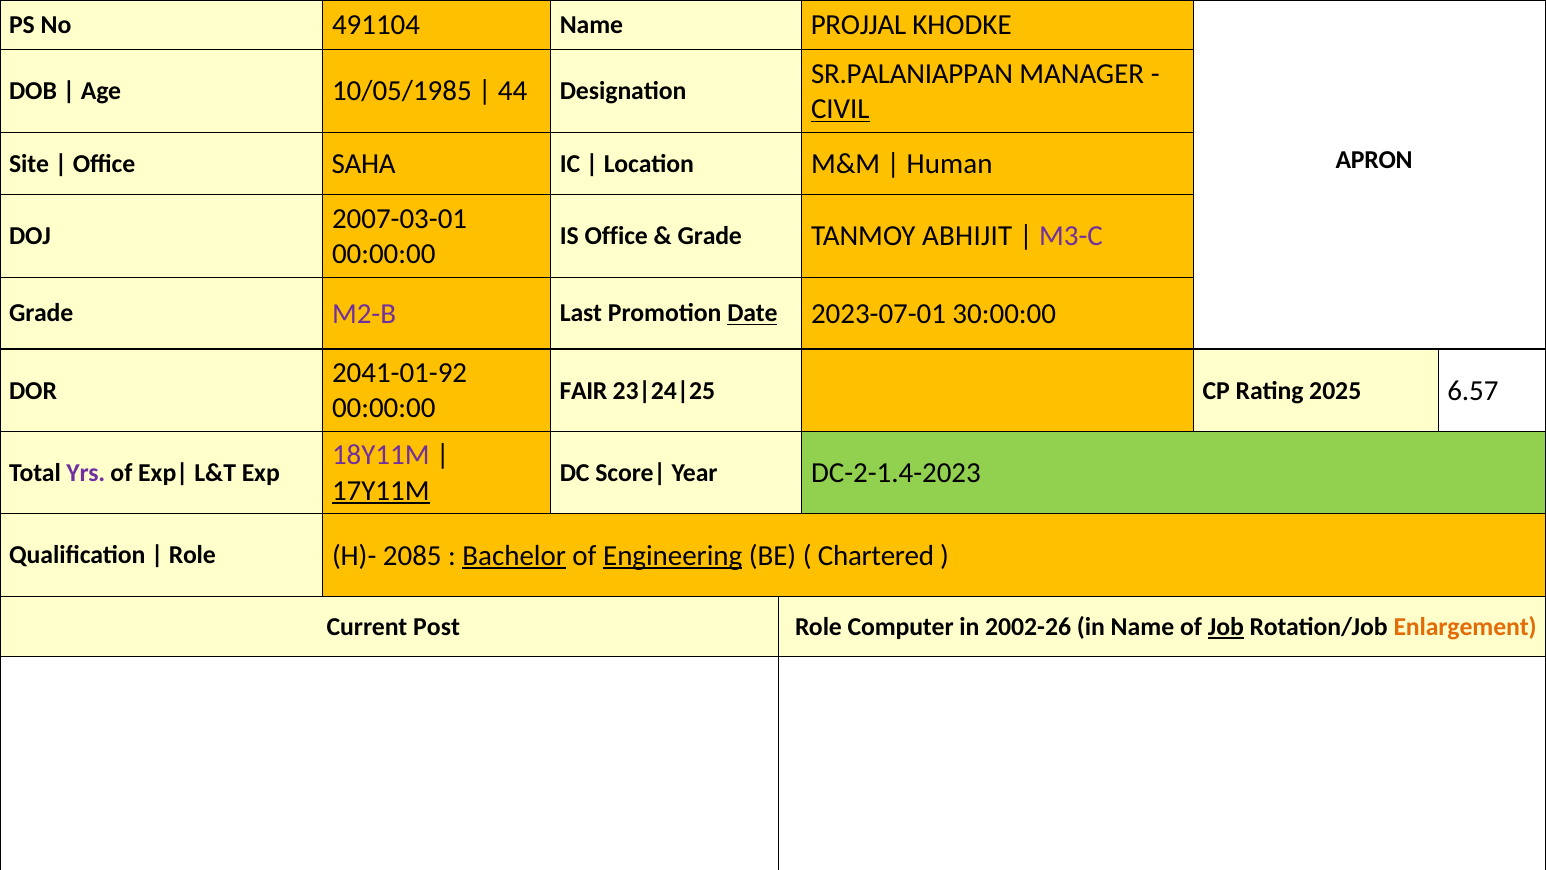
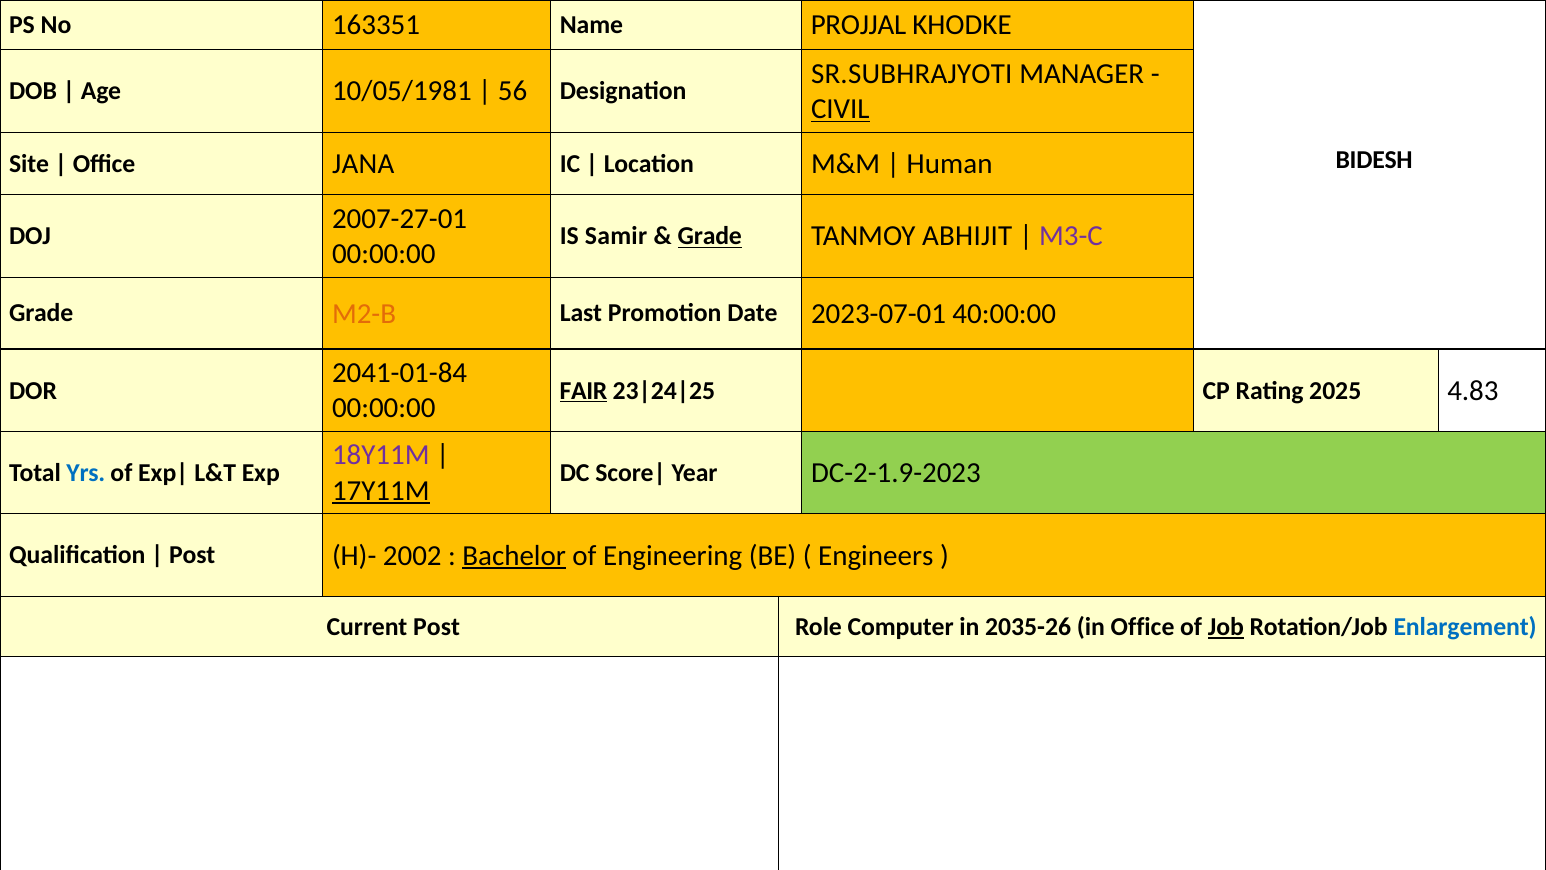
491104: 491104 -> 163351
SR.PALANIAPPAN: SR.PALANIAPPAN -> SR.SUBHRAJYOTI
10/05/1985: 10/05/1985 -> 10/05/1981
44: 44 -> 56
APRON: APRON -> BIDESH
SAHA: SAHA -> JANA
2007-03-01: 2007-03-01 -> 2007-27-01
IS Office: Office -> Samir
Grade at (710, 236) underline: none -> present
M2-B colour: purple -> orange
Date underline: present -> none
30:00:00: 30:00:00 -> 40:00:00
2041-01-92: 2041-01-92 -> 2041-01-84
FAIR underline: none -> present
6.57: 6.57 -> 4.83
Yrs colour: purple -> blue
DC-2-1.4-2023: DC-2-1.4-2023 -> DC-2-1.9-2023
Role at (192, 555): Role -> Post
2085: 2085 -> 2002
Engineering underline: present -> none
Chartered: Chartered -> Engineers
2002-26: 2002-26 -> 2035-26
in Name: Name -> Office
Enlargement colour: orange -> blue
